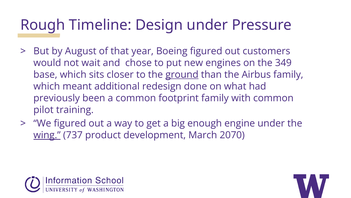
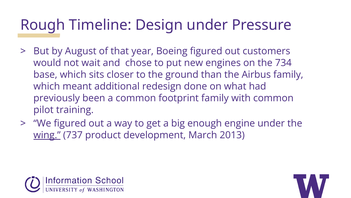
349: 349 -> 734
ground underline: present -> none
2070: 2070 -> 2013
